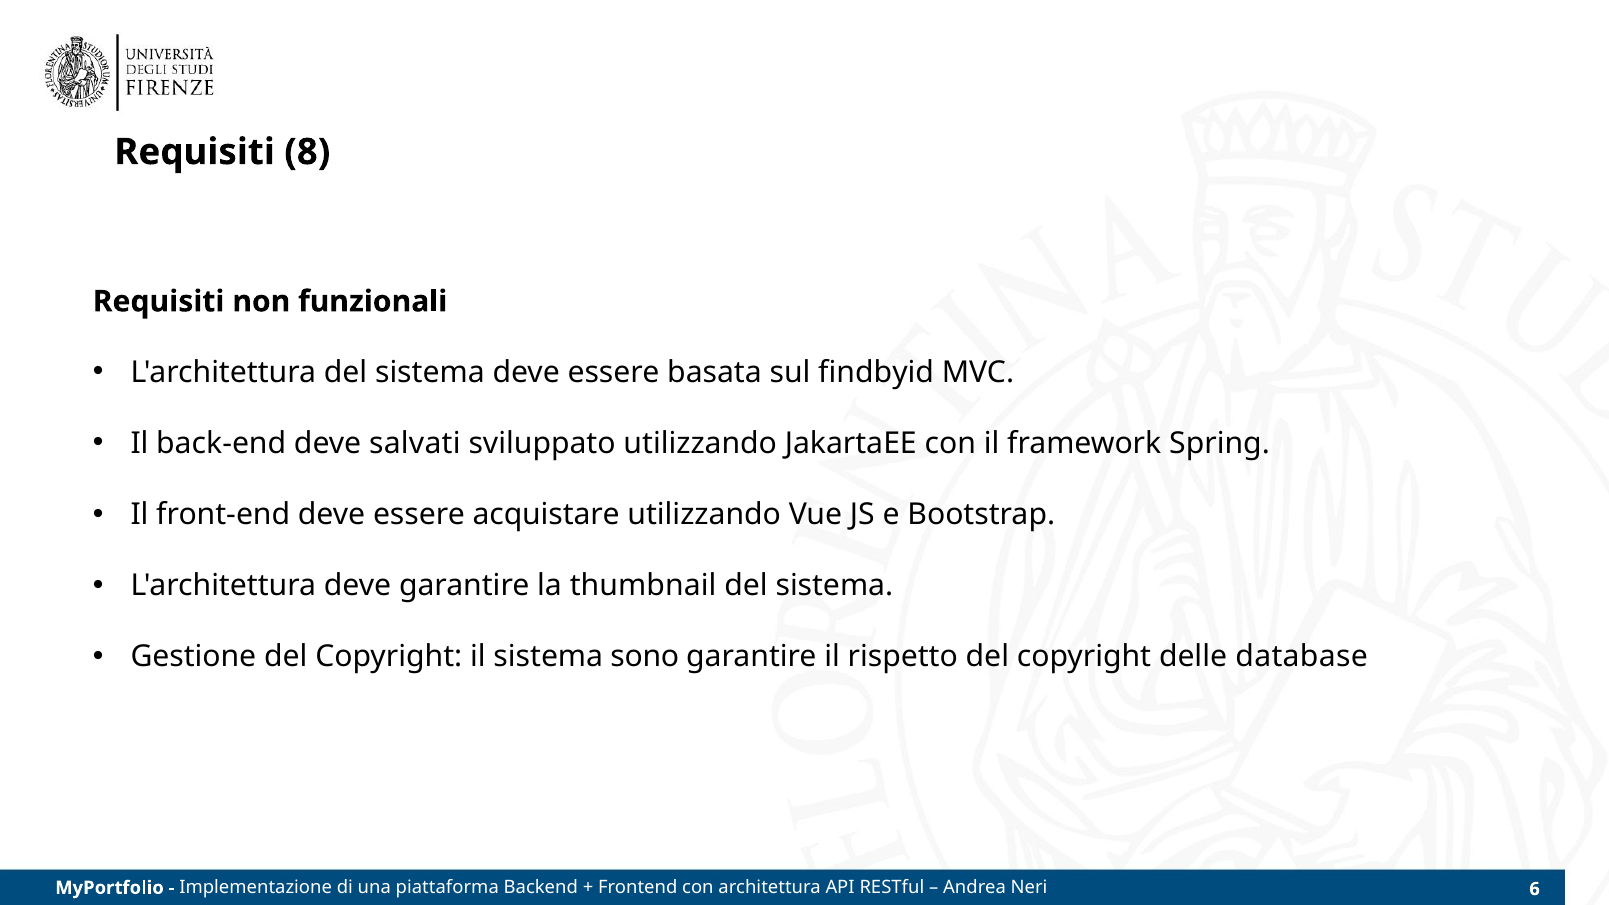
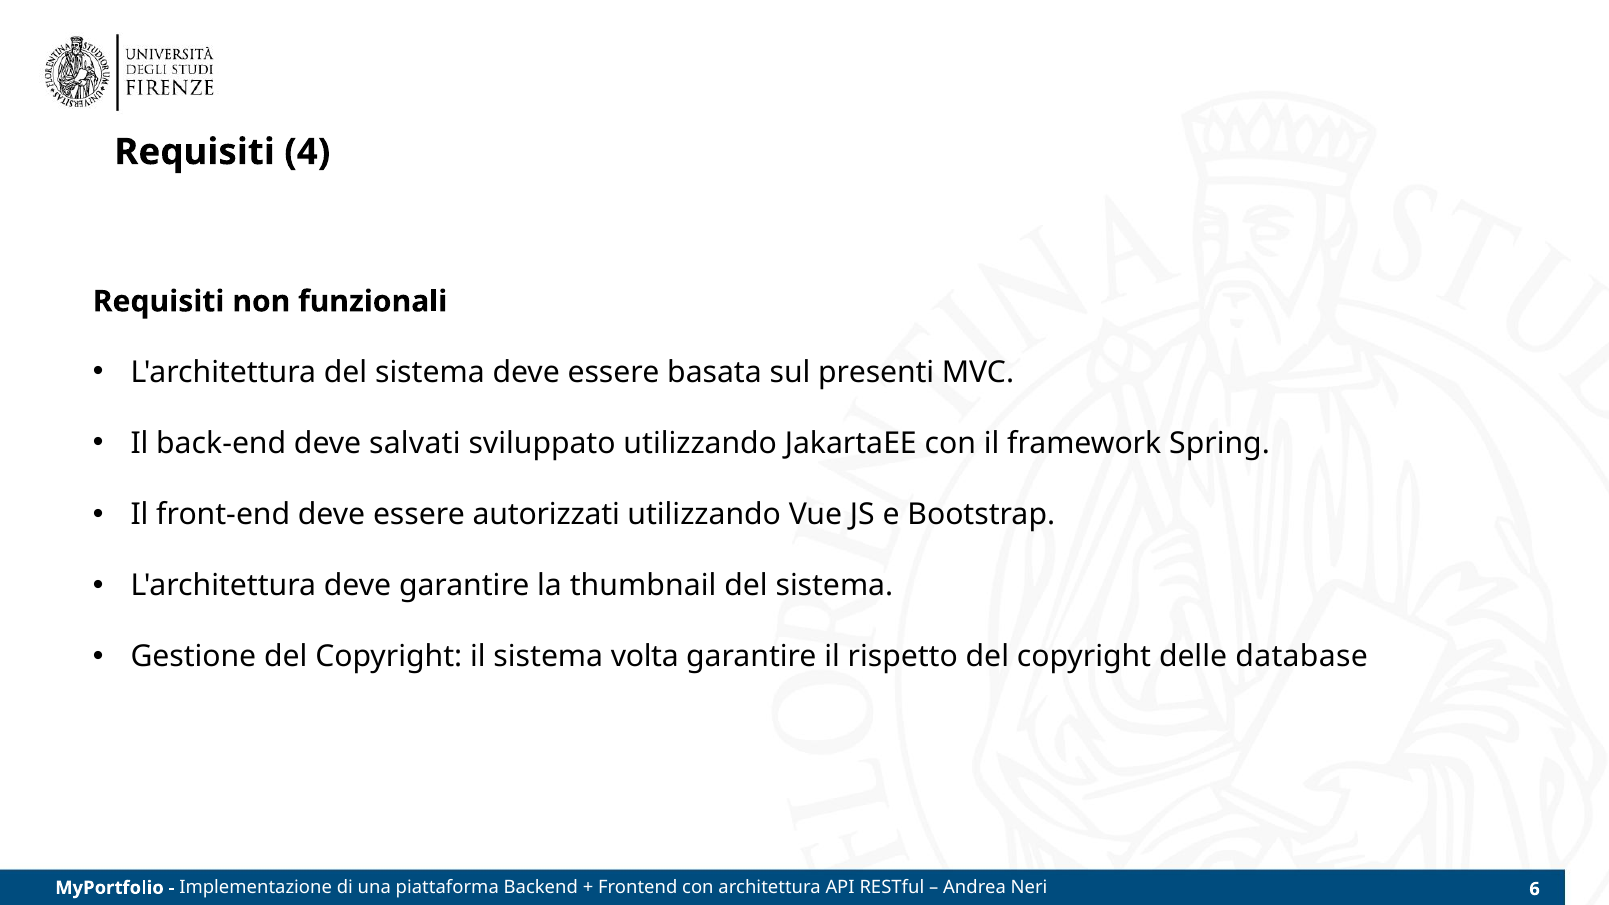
8: 8 -> 4
findbyid: findbyid -> presenti
acquistare: acquistare -> autorizzati
sono: sono -> volta
